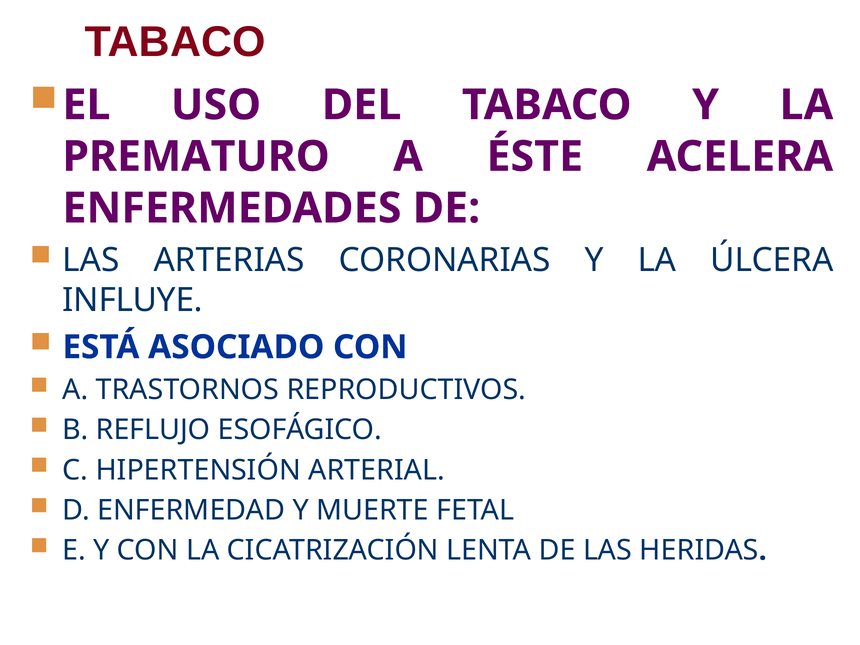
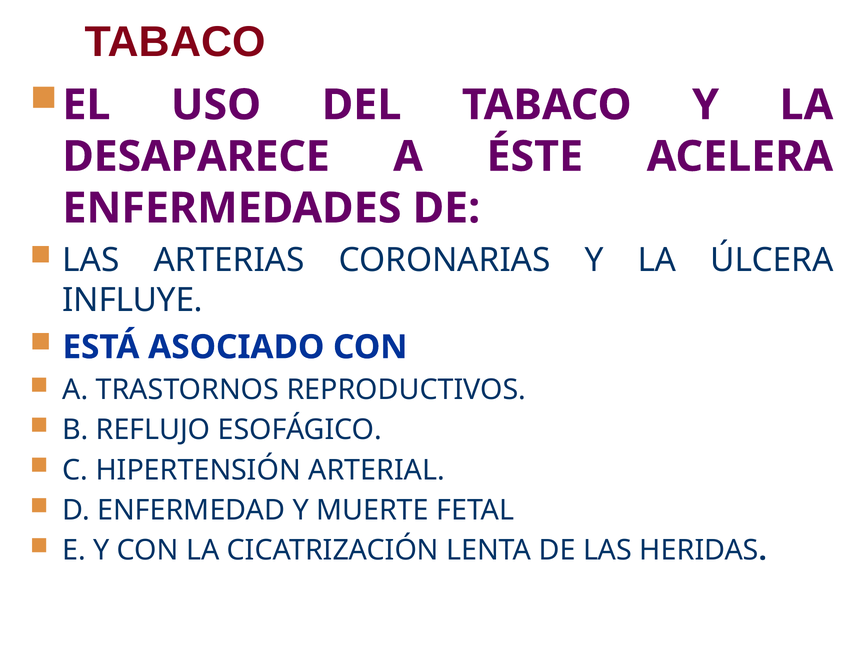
PREMATURO: PREMATURO -> DESAPARECE
